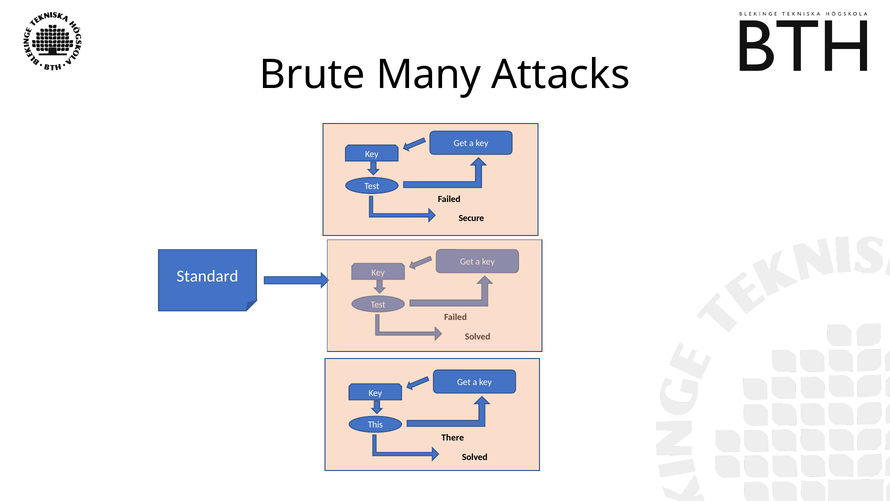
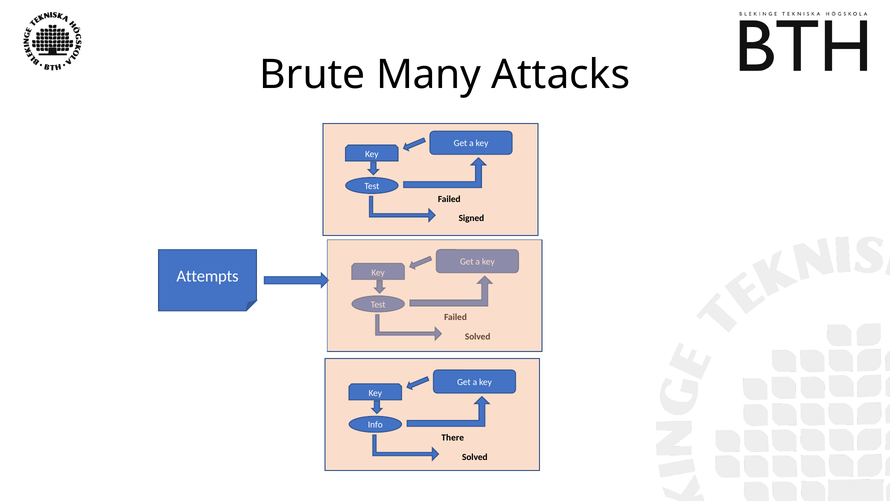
Secure: Secure -> Signed
Standard: Standard -> Attempts
This: This -> Info
